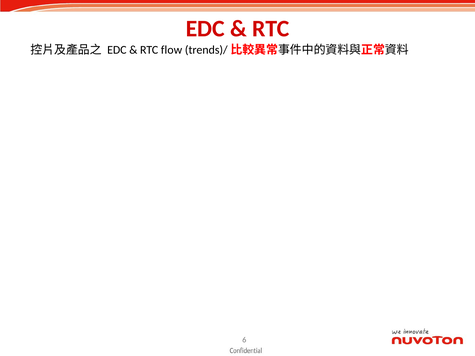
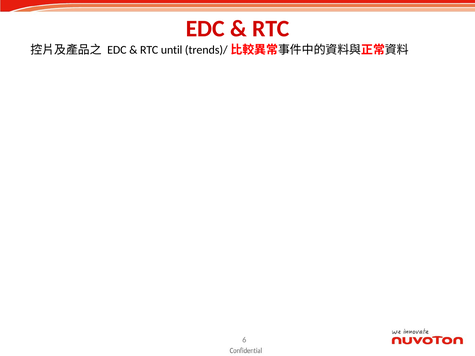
flow: flow -> until
